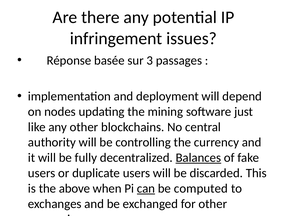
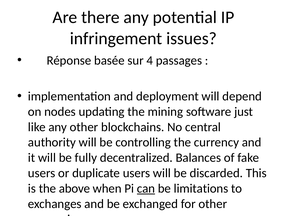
sur 3: 3 -> 4
Balances underline: present -> none
be computed: computed -> limitations
